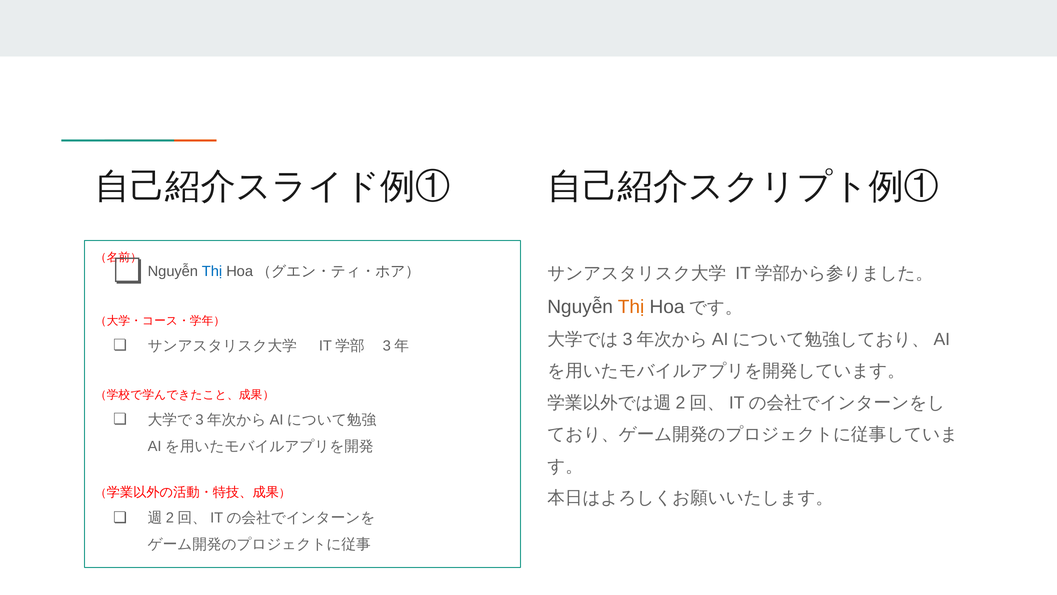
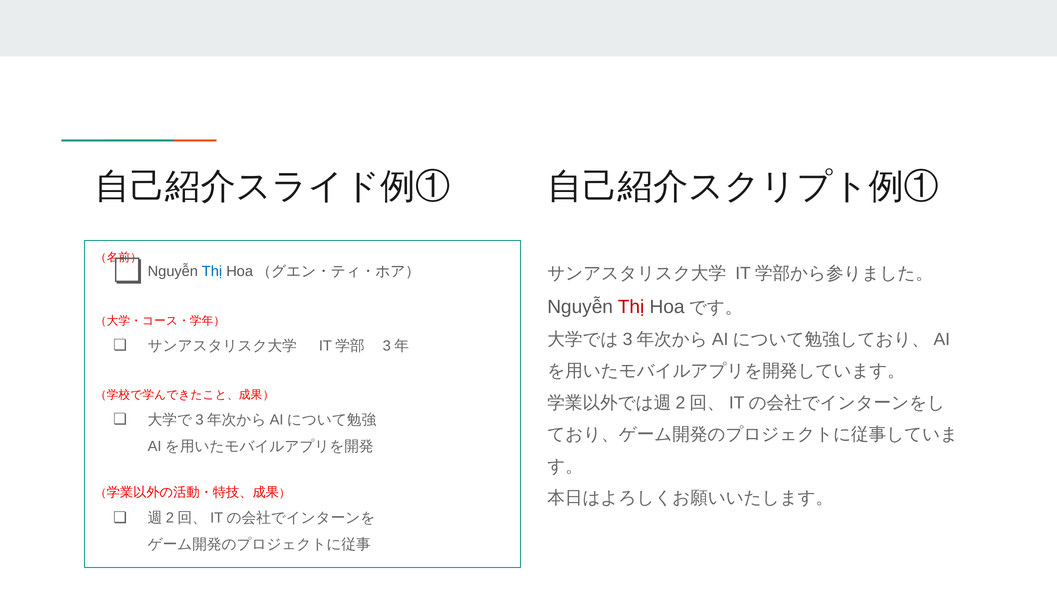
Thị at (631, 307) colour: orange -> red
